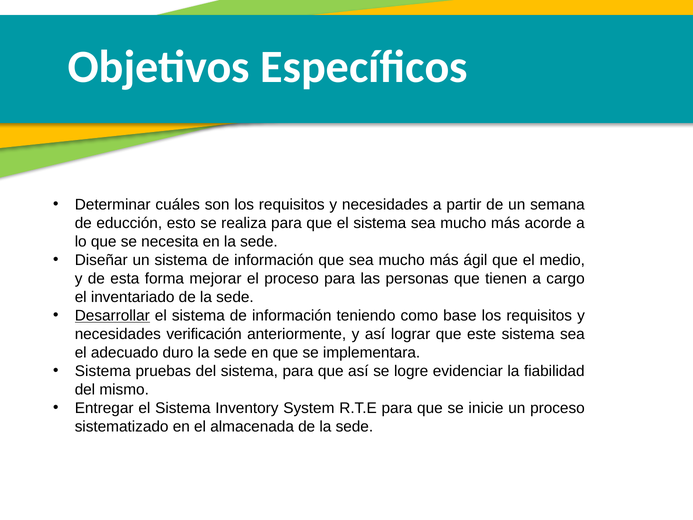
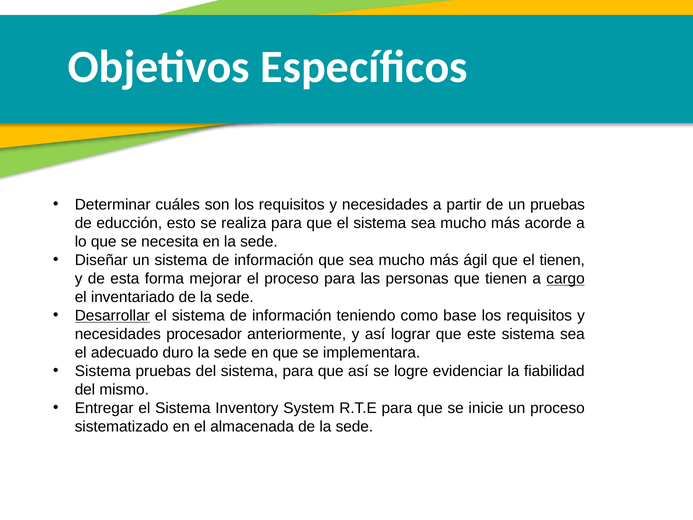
un semana: semana -> pruebas
el medio: medio -> tienen
cargo underline: none -> present
verificación: verificación -> procesador
